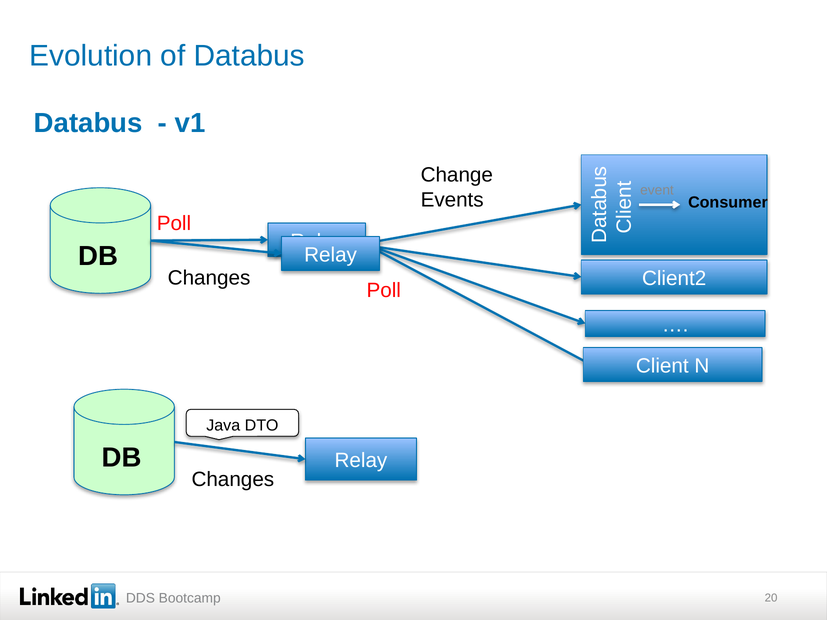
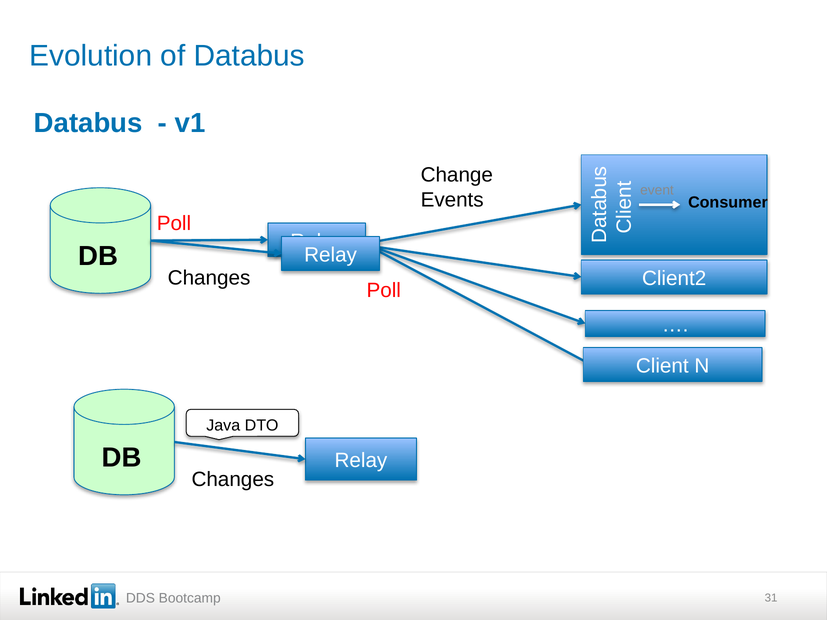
20: 20 -> 31
